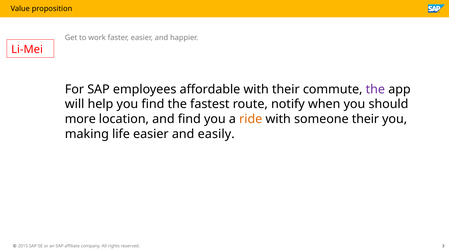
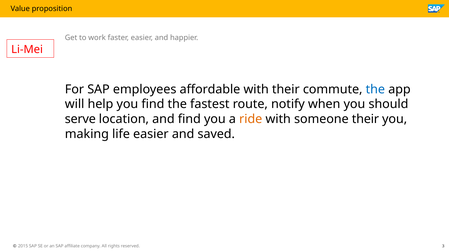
the at (375, 89) colour: purple -> blue
more: more -> serve
easily: easily -> saved
